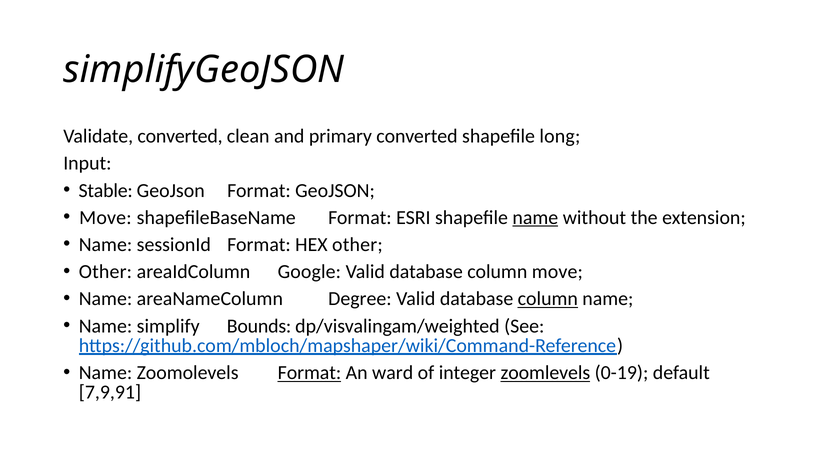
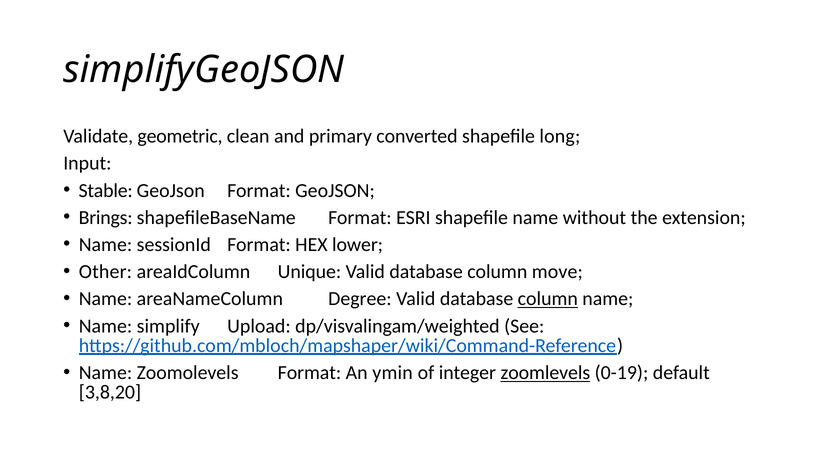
Validate converted: converted -> geometric
Move at (105, 218): Move -> Brings
name at (535, 218) underline: present -> none
HEX other: other -> lower
Google: Google -> Unique
Bounds: Bounds -> Upload
Format at (309, 373) underline: present -> none
ward: ward -> ymin
7,9,91: 7,9,91 -> 3,8,20
